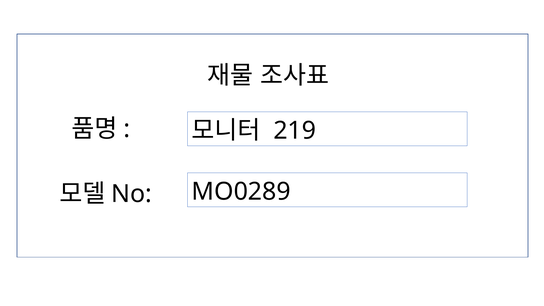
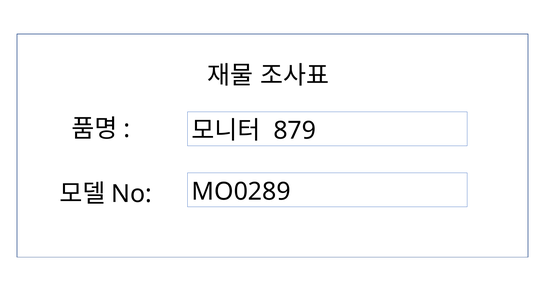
219: 219 -> 879
